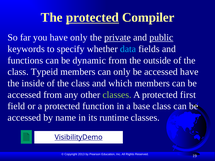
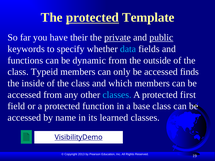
Compiler: Compiler -> Template
have only: only -> their
accessed have: have -> finds
classes at (117, 95) colour: light green -> light blue
runtime: runtime -> learned
